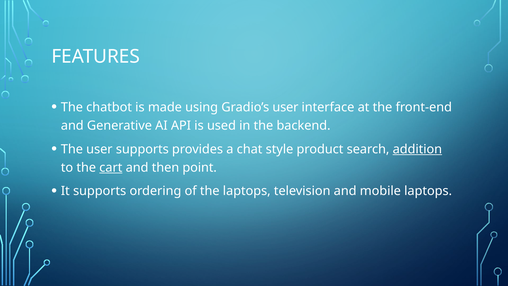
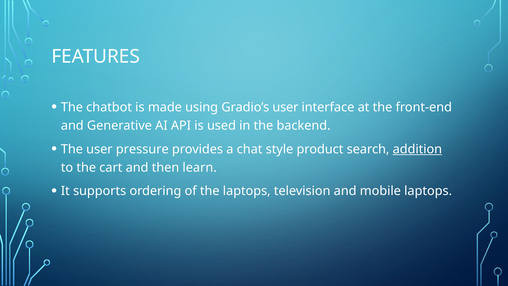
user supports: supports -> pressure
cart underline: present -> none
point: point -> learn
